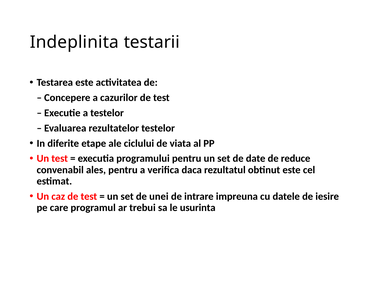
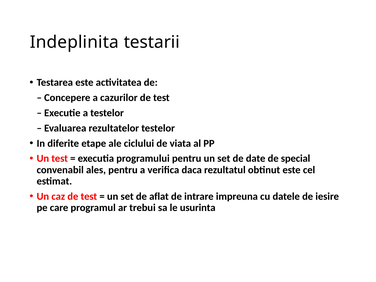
reduce: reduce -> special
unei: unei -> aflat
